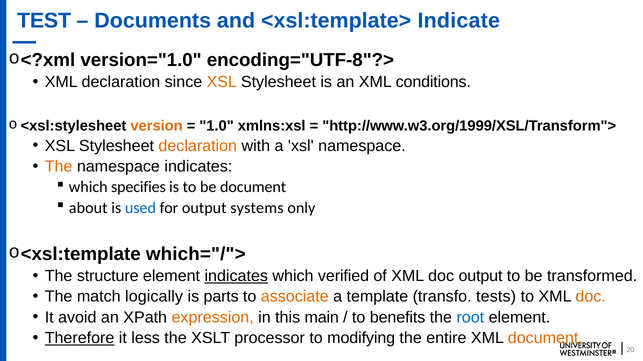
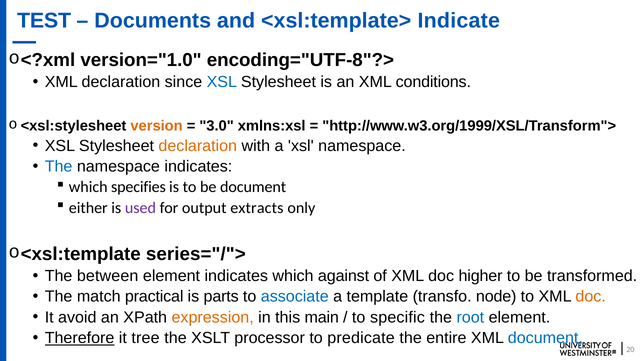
XSL at (222, 82) colour: orange -> blue
1.0: 1.0 -> 3.0
The at (59, 167) colour: orange -> blue
about: about -> either
used colour: blue -> purple
systems: systems -> extracts
which="/">: which="/"> -> series="/">
structure: structure -> between
indicates at (236, 277) underline: present -> none
verified: verified -> against
doc output: output -> higher
logically: logically -> practical
associate colour: orange -> blue
tests: tests -> node
benefits: benefits -> specific
less: less -> tree
modifying: modifying -> predicate
document at (545, 339) colour: orange -> blue
